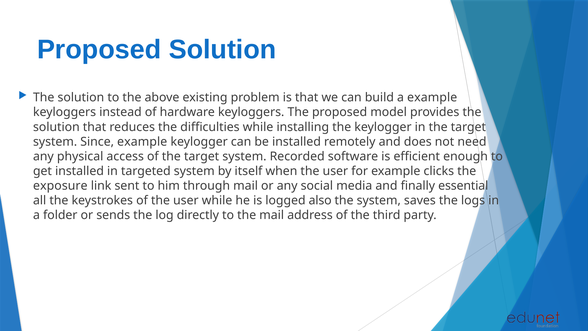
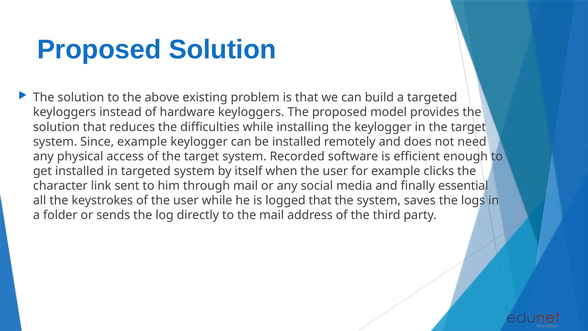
a example: example -> targeted
exposure: exposure -> character
logged also: also -> that
